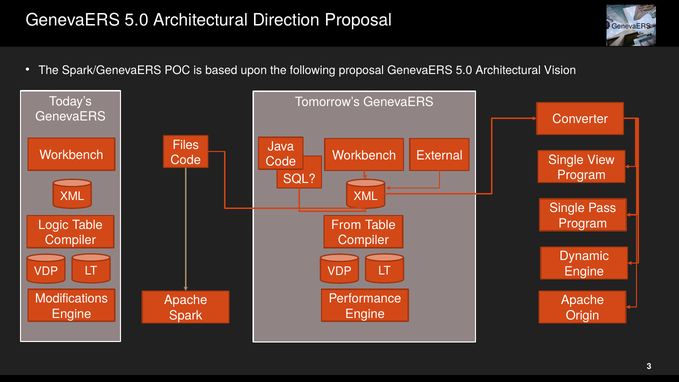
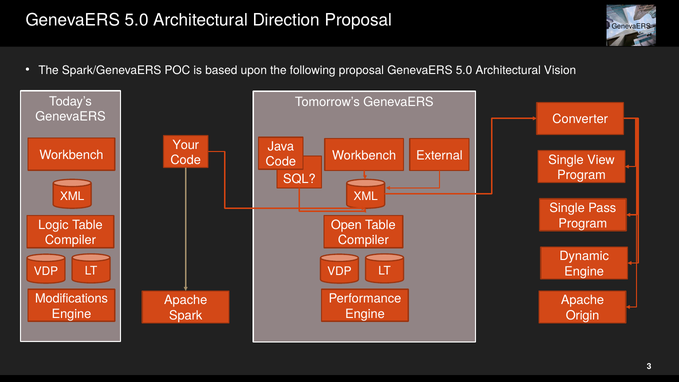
Files: Files -> Your
From: From -> Open
